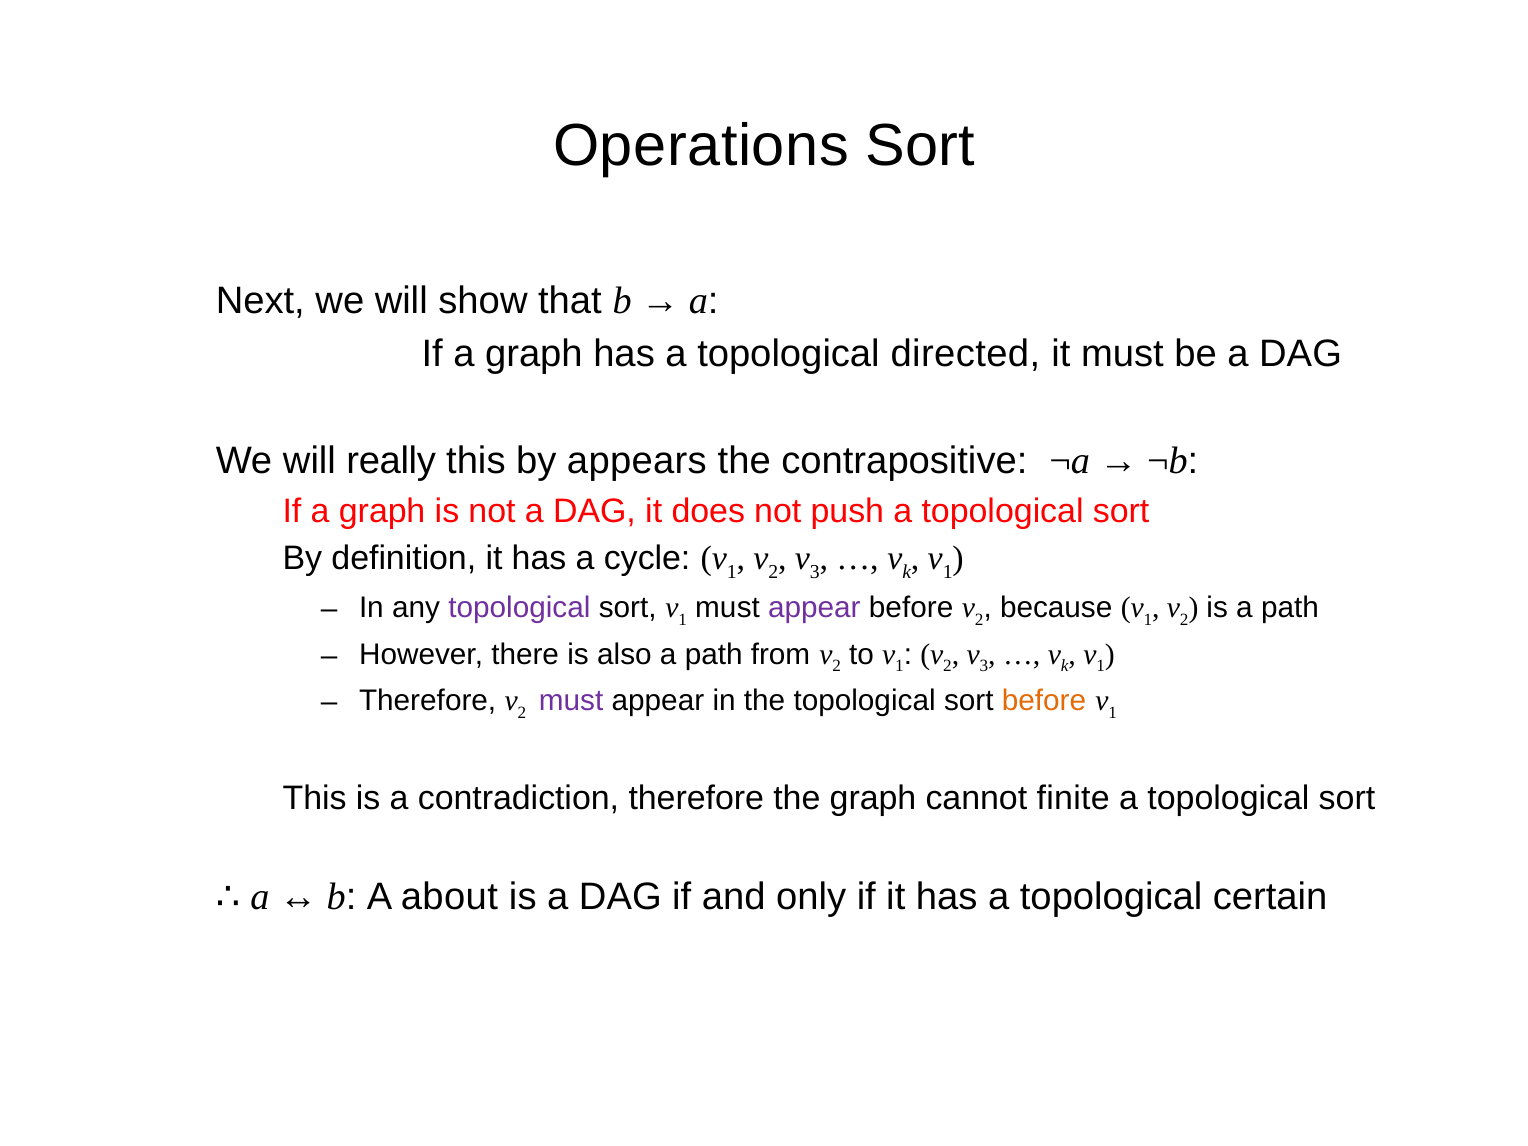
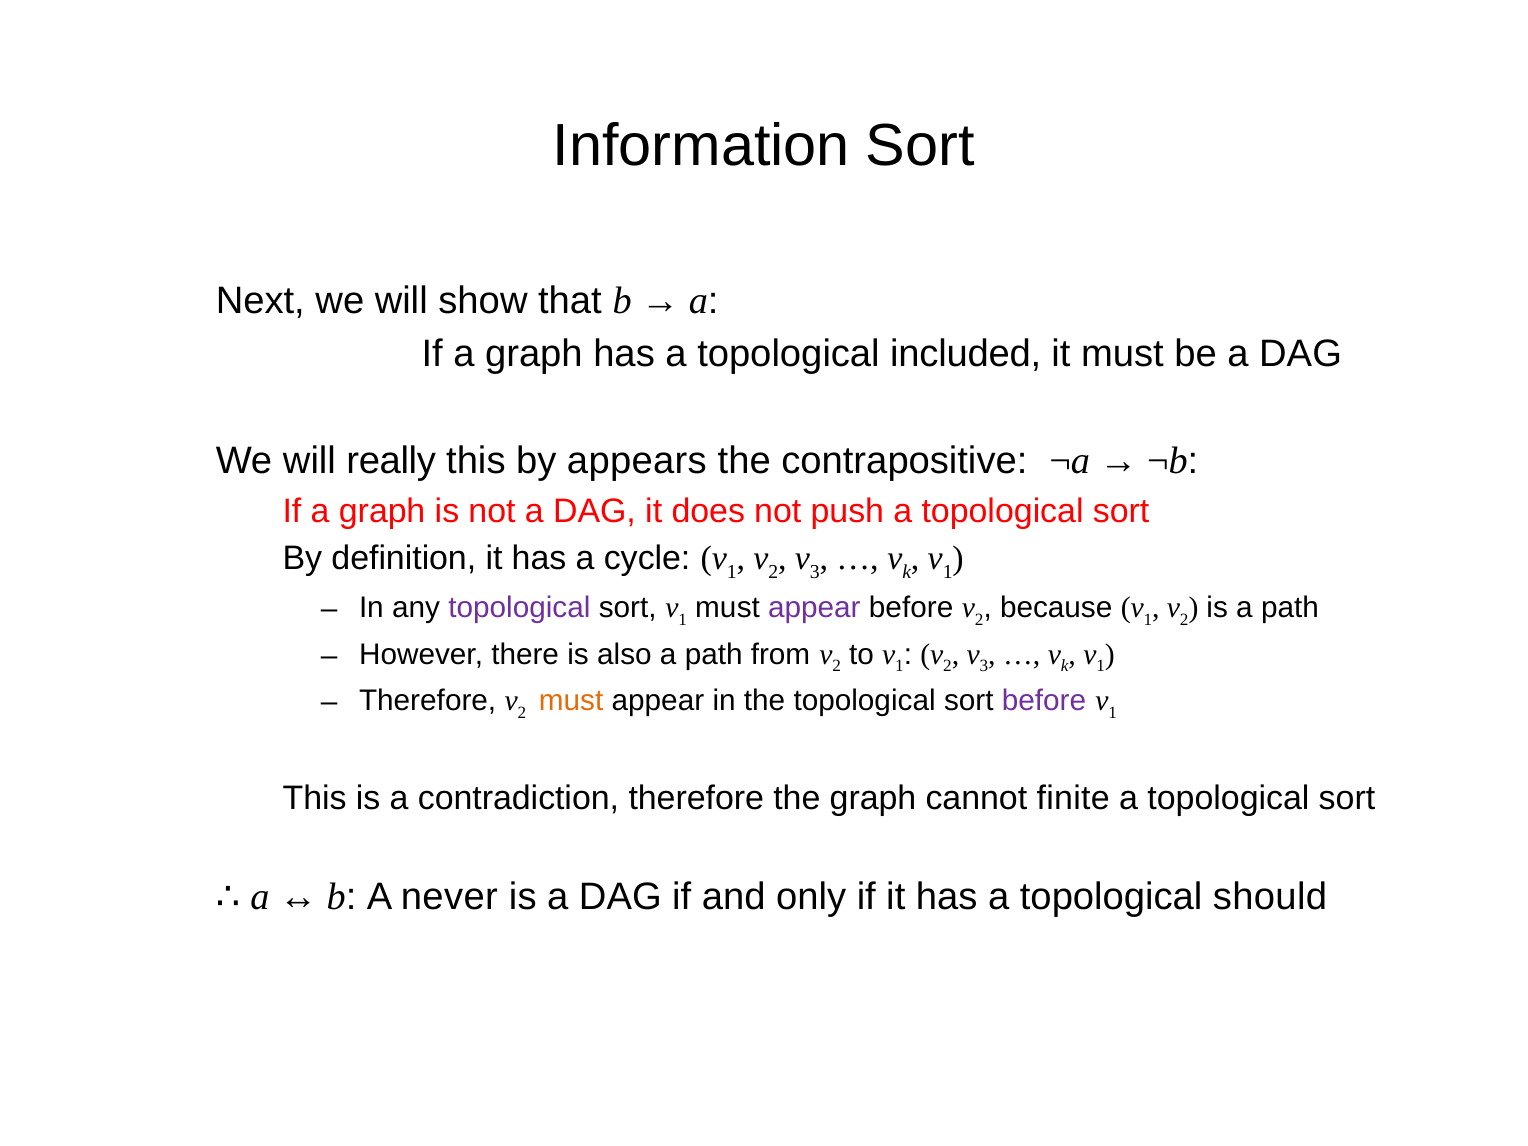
Operations: Operations -> Information
directed: directed -> included
must at (571, 701) colour: purple -> orange
before at (1044, 701) colour: orange -> purple
about: about -> never
certain: certain -> should
